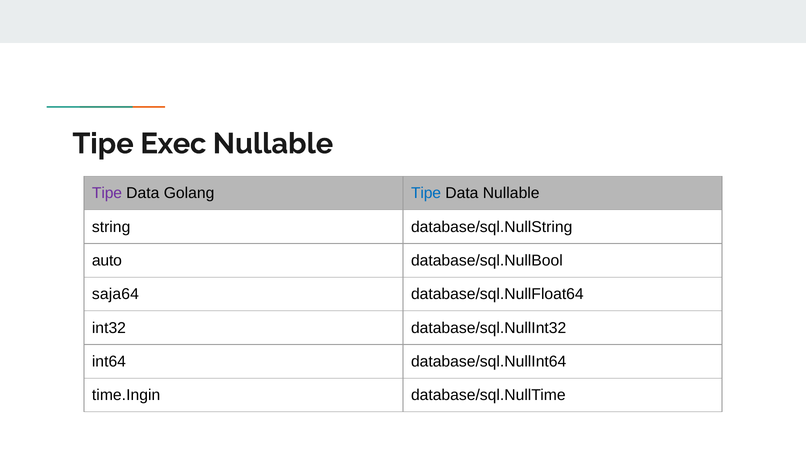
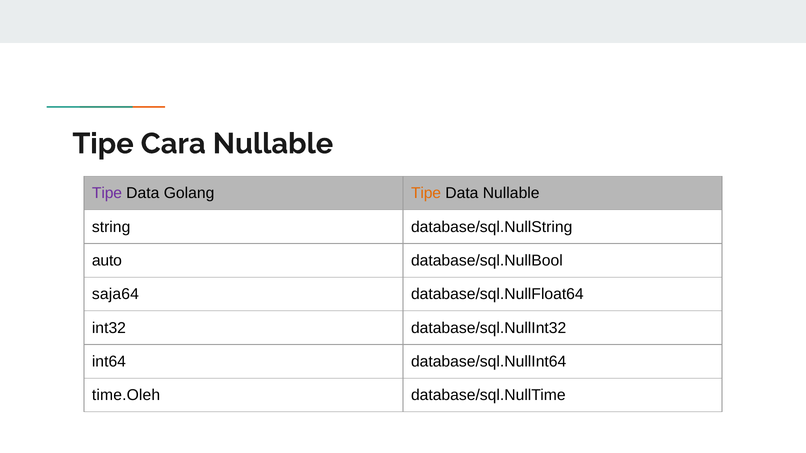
Exec: Exec -> Cara
Tipe at (426, 193) colour: blue -> orange
time.Ingin: time.Ingin -> time.Oleh
